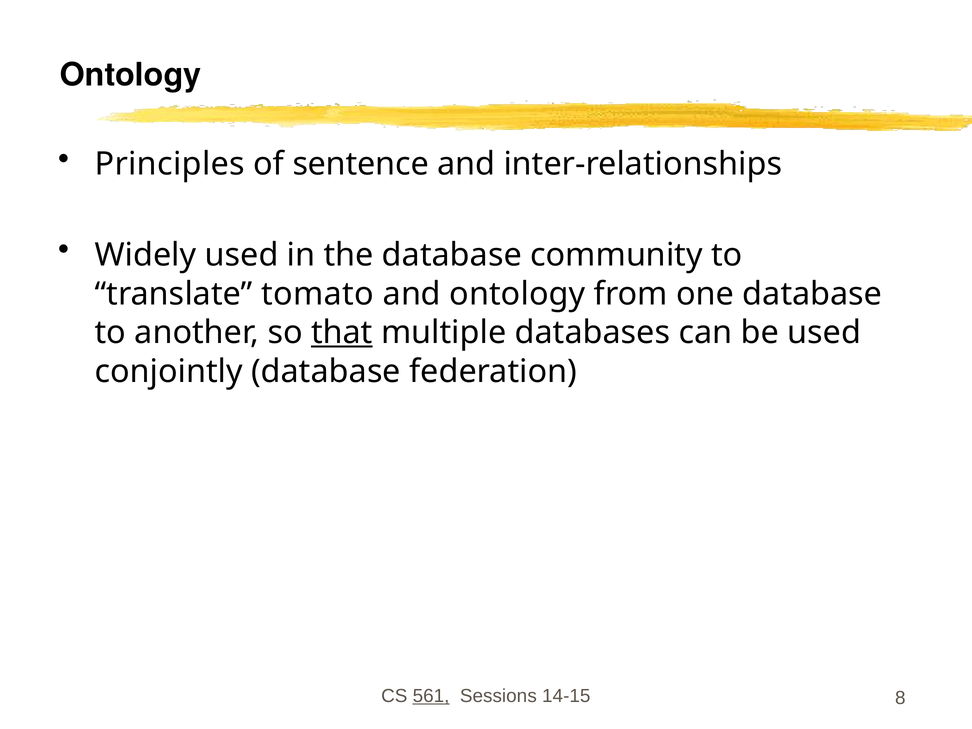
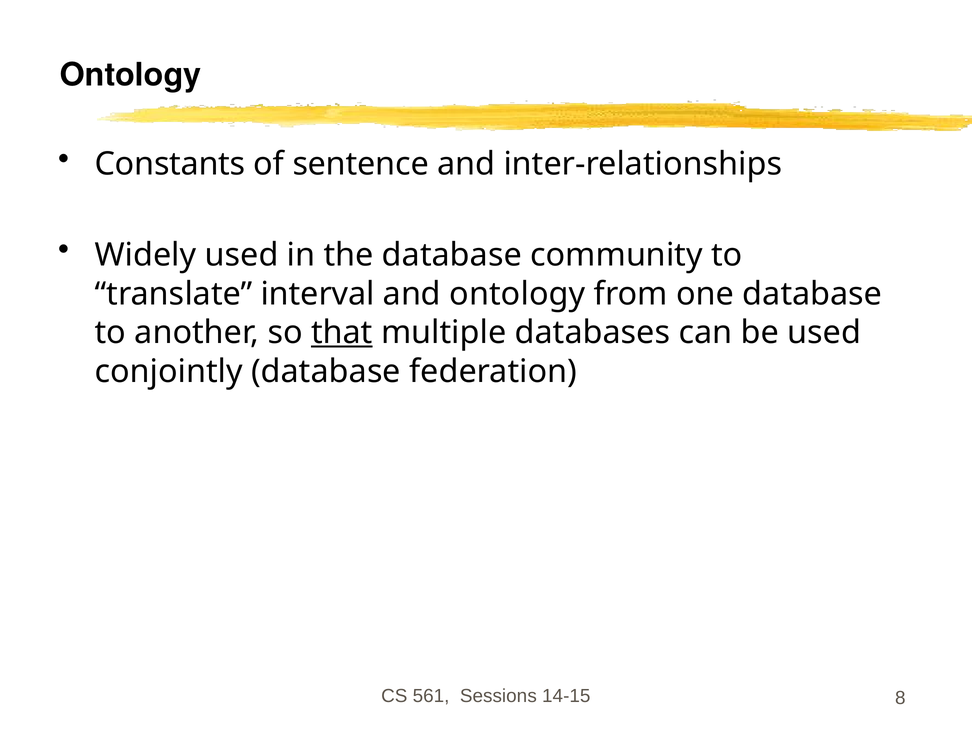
Principles: Principles -> Constants
tomato: tomato -> interval
561 underline: present -> none
